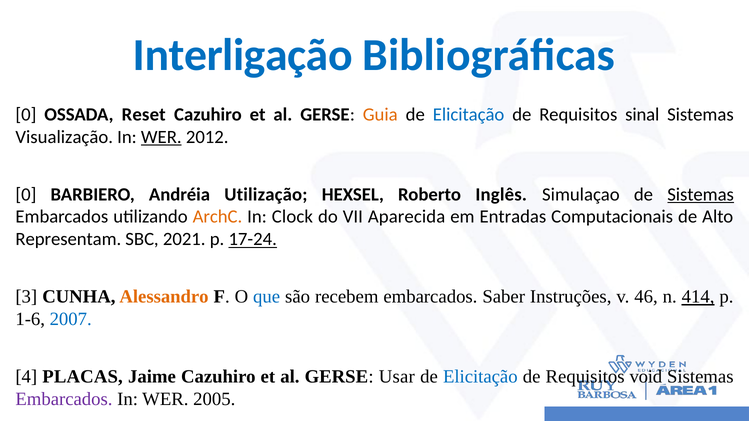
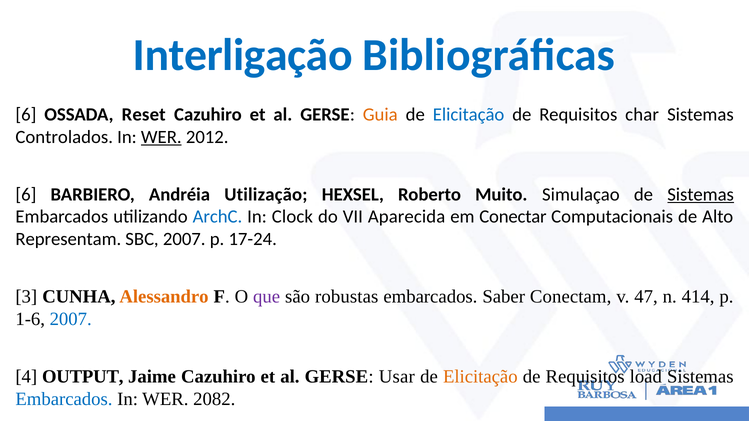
0 at (26, 115): 0 -> 6
sinal: sinal -> char
Visualização: Visualização -> Controlados
0 at (26, 195): 0 -> 6
Inglês: Inglês -> Muito
ArchC colour: orange -> blue
Entradas: Entradas -> Conectar
SBC 2021: 2021 -> 2007
17-24 underline: present -> none
que colour: blue -> purple
recebem: recebem -> robustas
Instruções: Instruções -> Conectam
46: 46 -> 47
414 underline: present -> none
PLACAS: PLACAS -> OUTPUT
Elicitação at (480, 377) colour: blue -> orange
void: void -> load
Embarcados at (64, 399) colour: purple -> blue
2005: 2005 -> 2082
